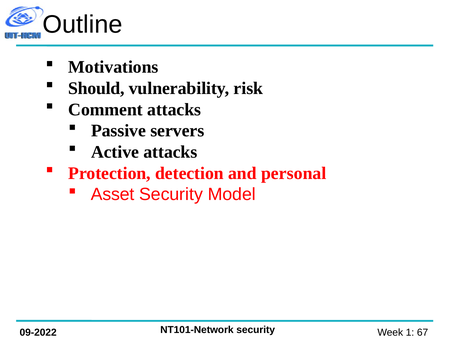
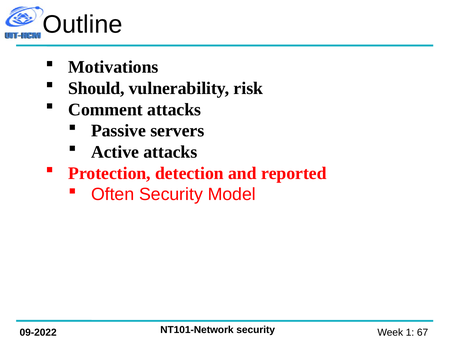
personal: personal -> reported
Asset: Asset -> Often
